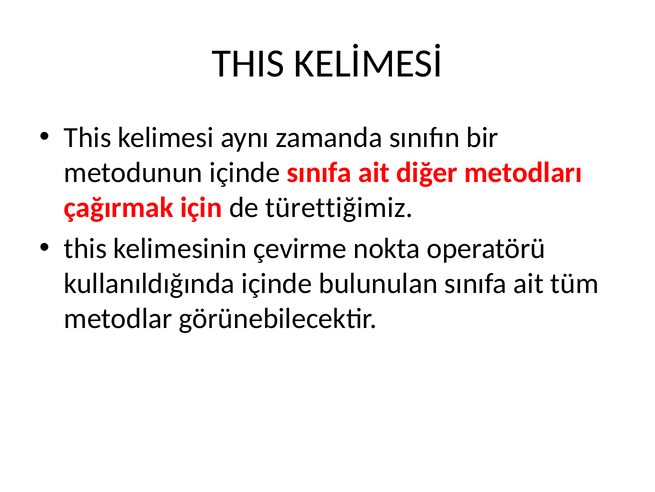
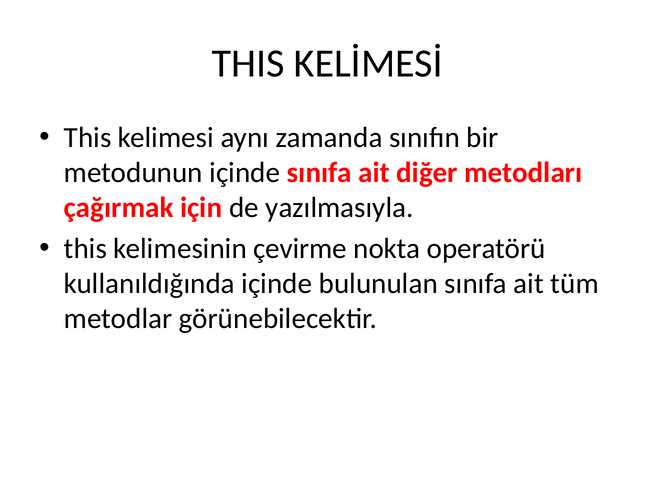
türettiğimiz: türettiğimiz -> yazılmasıyla
